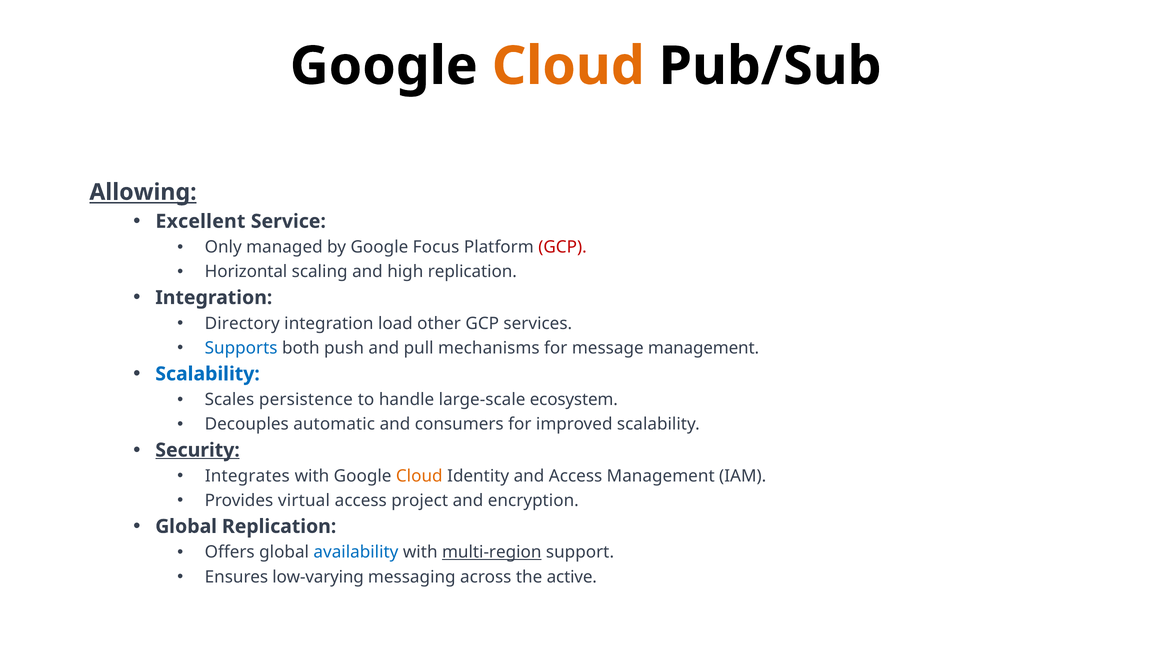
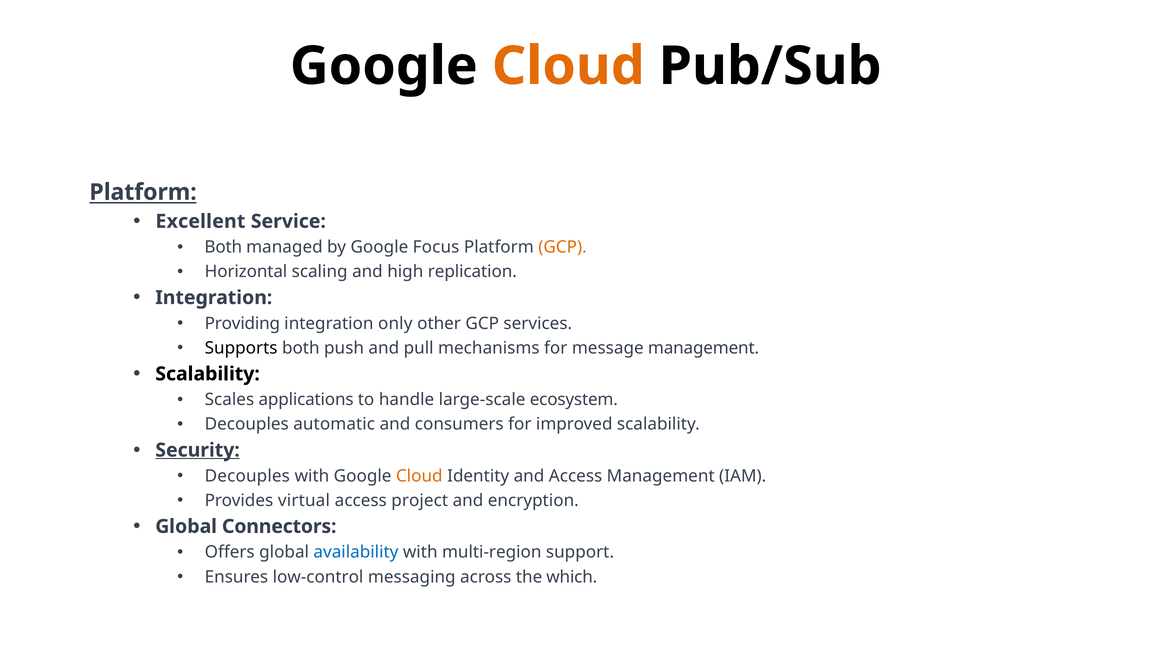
Allowing at (143, 192): Allowing -> Platform
Only at (223, 247): Only -> Both
GCP at (563, 247) colour: red -> orange
Directory: Directory -> Providing
load: load -> only
Supports colour: blue -> black
Scalability at (208, 374) colour: blue -> black
persistence: persistence -> applications
Integrates at (247, 476): Integrates -> Decouples
Global Replication: Replication -> Connectors
multi-region underline: present -> none
low-varying: low-varying -> low-control
active: active -> which
